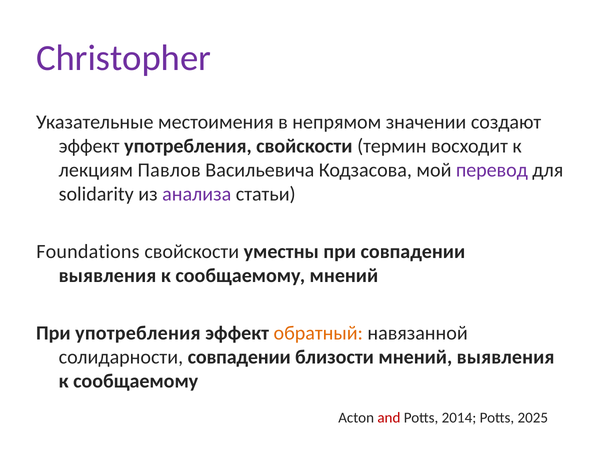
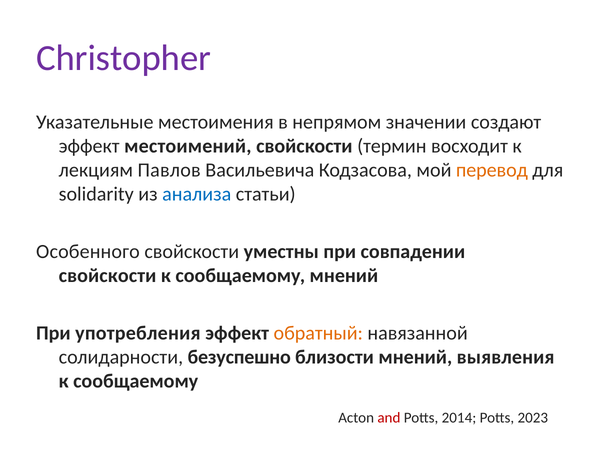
эффект употребления: употребления -> местоимений
перевод colour: purple -> orange
анализа colour: purple -> blue
Foundations: Foundations -> Особенного
выявления at (108, 275): выявления -> свойскости
солидарности совпадении: совпадении -> безуспешно
2025: 2025 -> 2023
